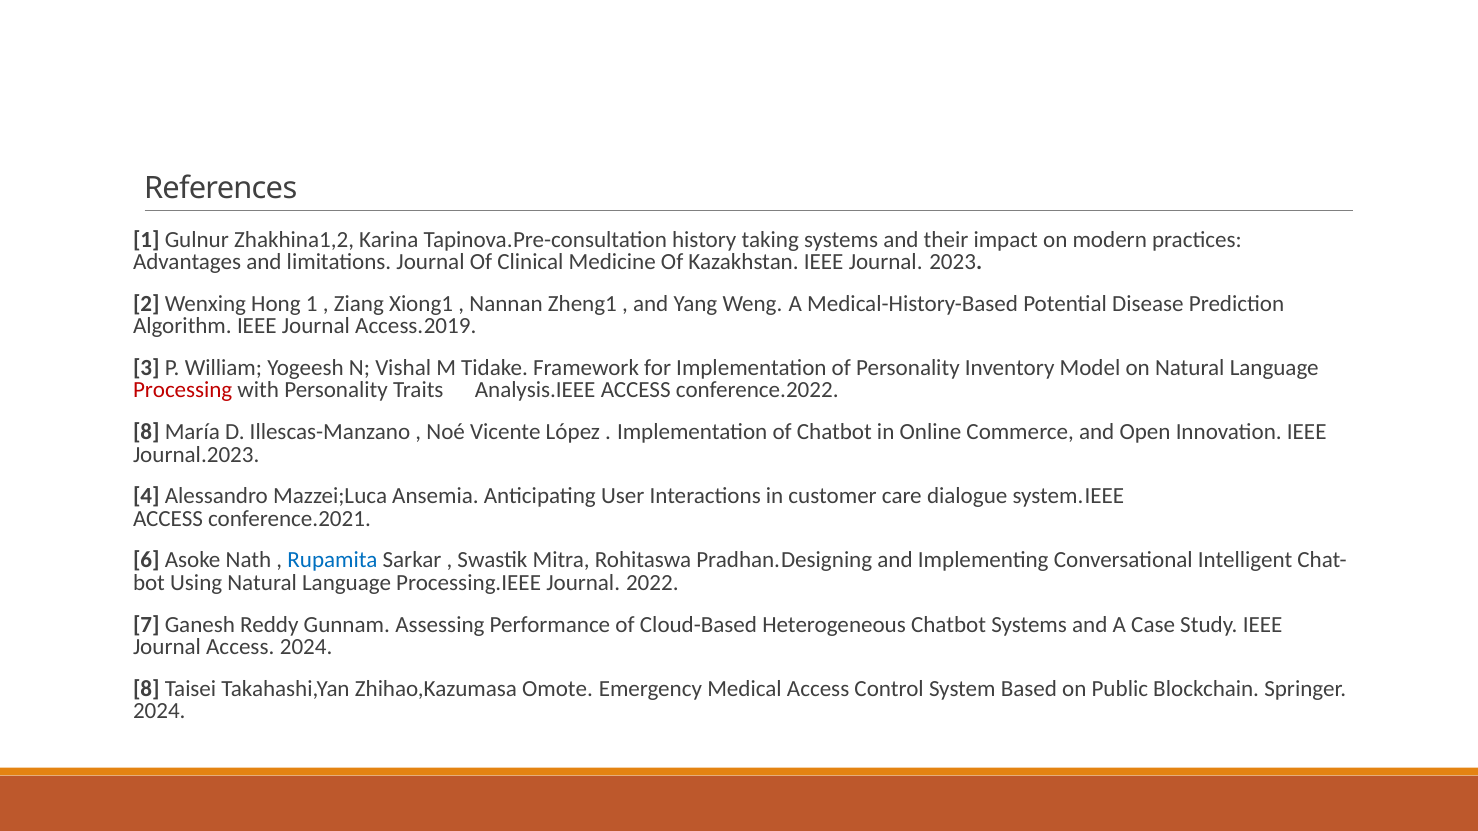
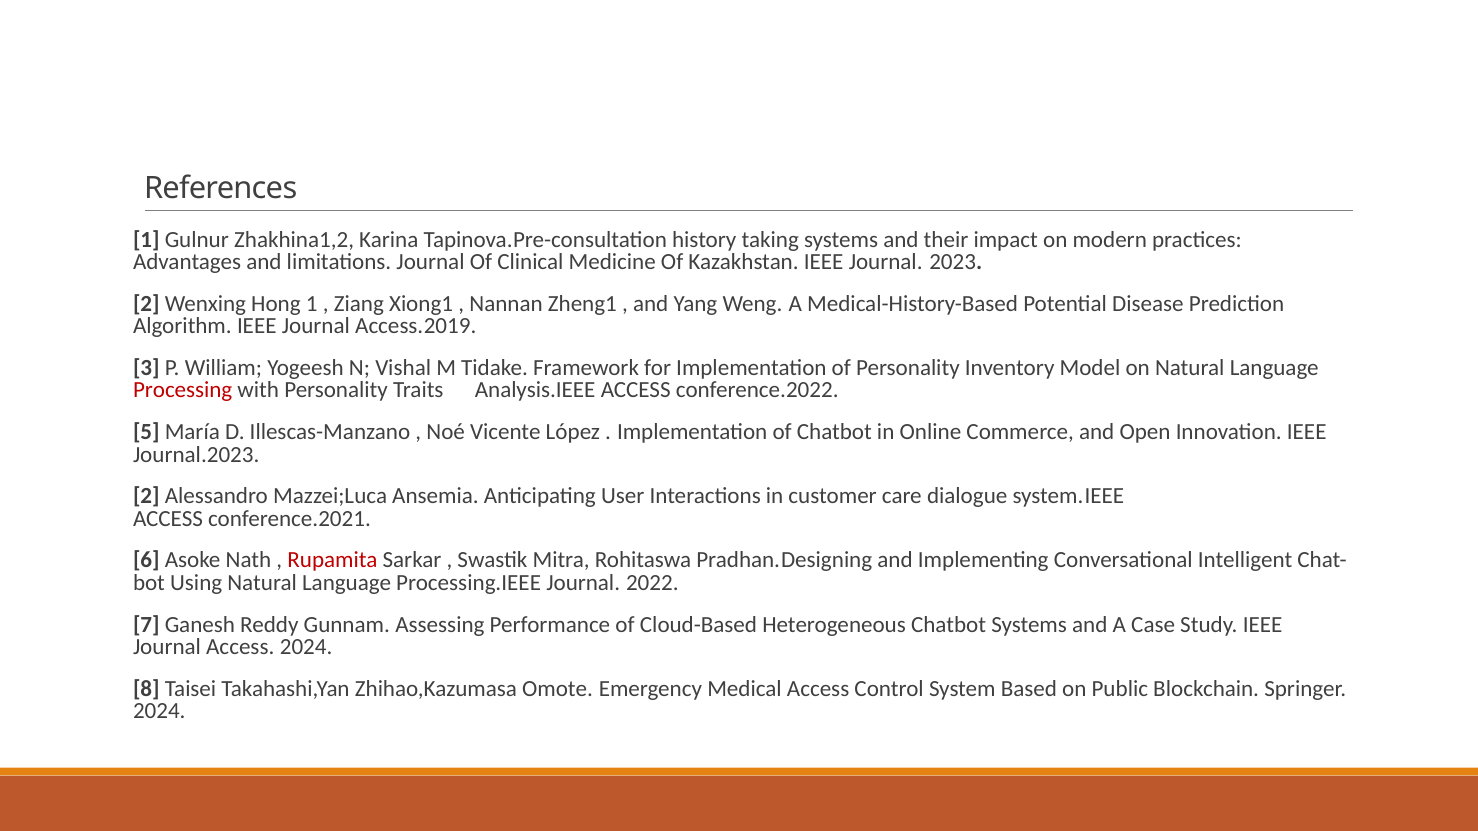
8 at (146, 432): 8 -> 5
4 at (146, 496): 4 -> 2
Rupamita colour: blue -> red
